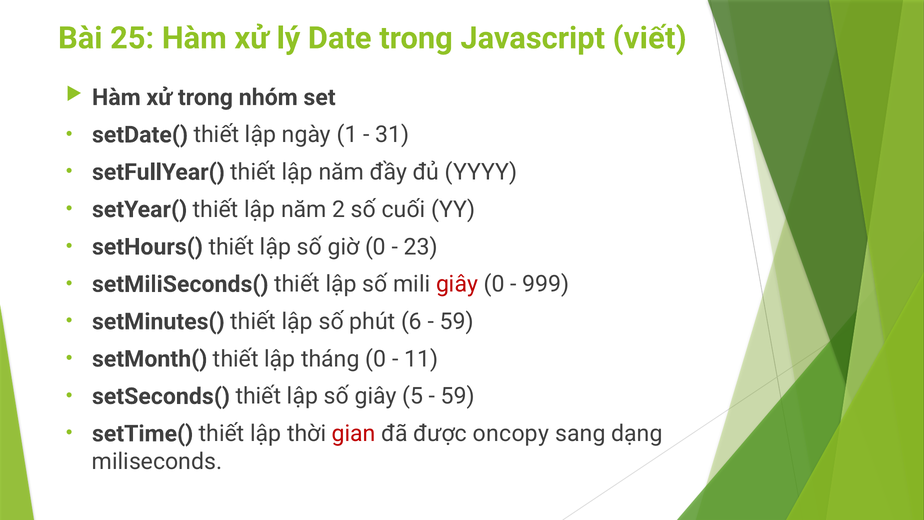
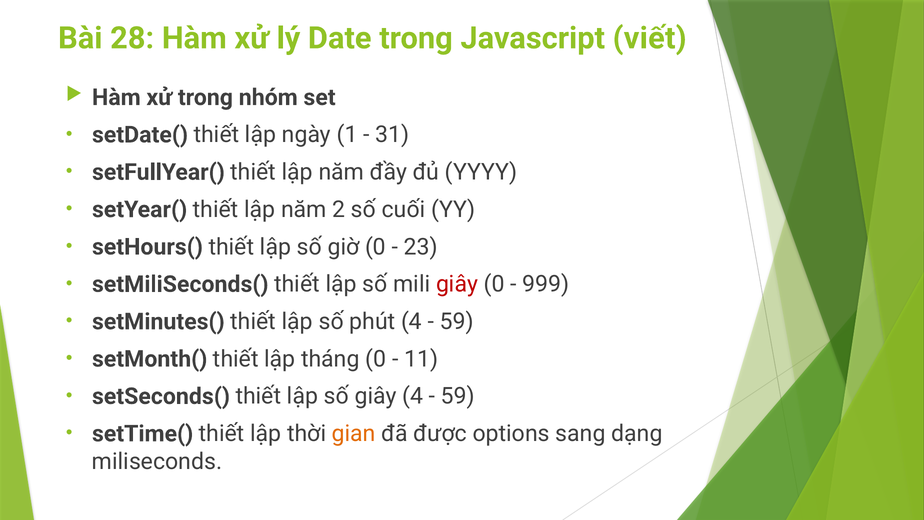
25: 25 -> 28
phút 6: 6 -> 4
giây 5: 5 -> 4
gian colour: red -> orange
oncopy: oncopy -> options
